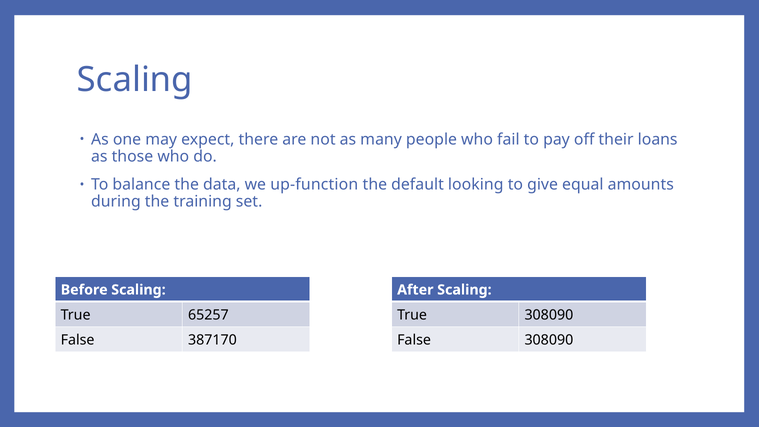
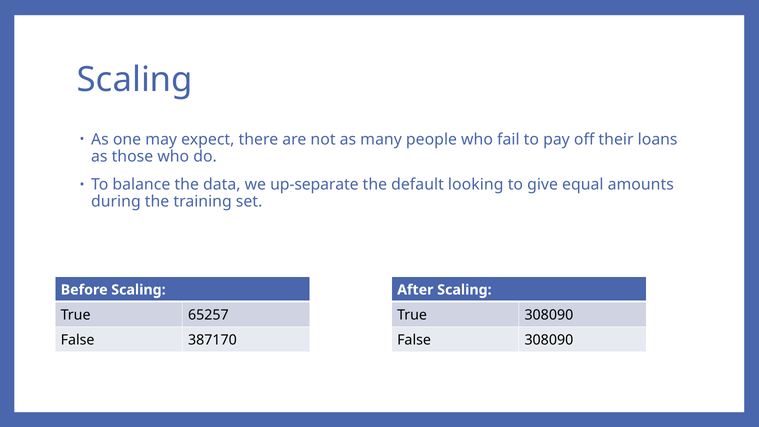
up-function: up-function -> up-separate
